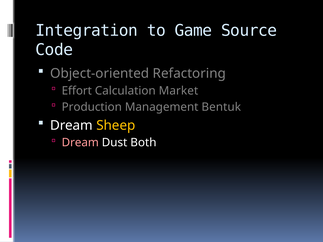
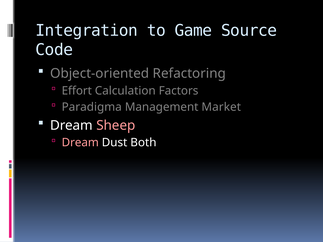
Market: Market -> Factors
Production: Production -> Paradigma
Bentuk: Bentuk -> Market
Sheep colour: yellow -> pink
